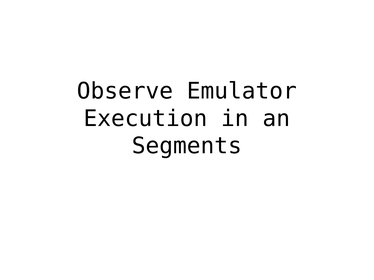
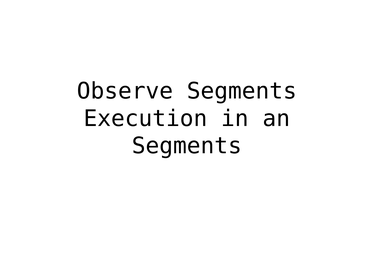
Observe Emulator: Emulator -> Segments
